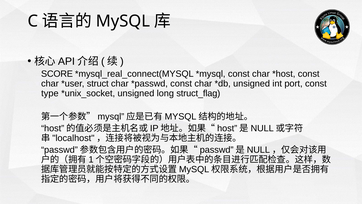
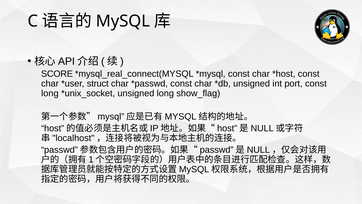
type at (50, 93): type -> long
struct_flag: struct_flag -> show_flag
